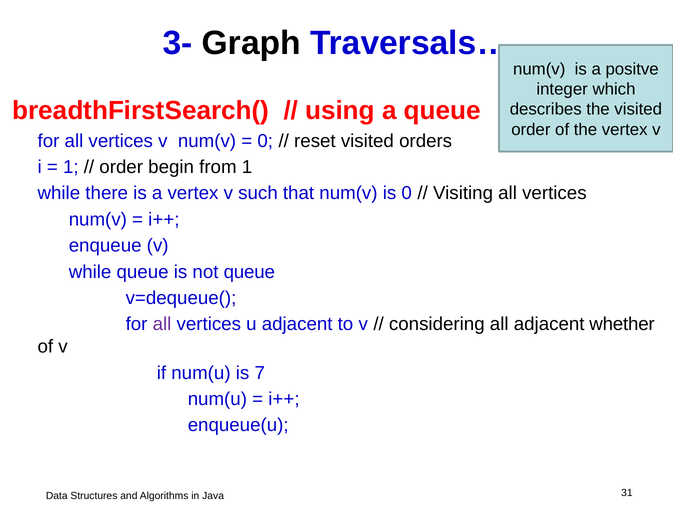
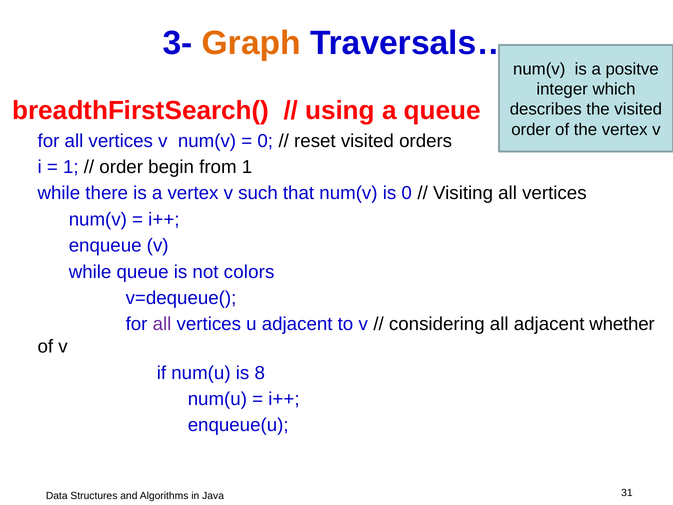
Graph colour: black -> orange
not queue: queue -> colors
7: 7 -> 8
